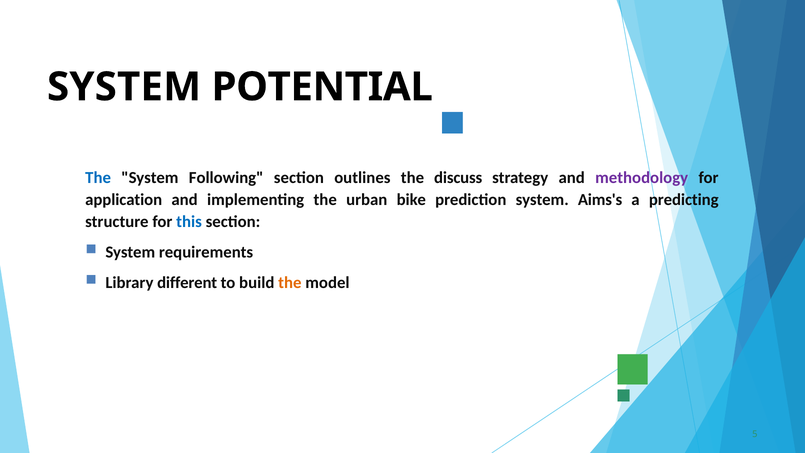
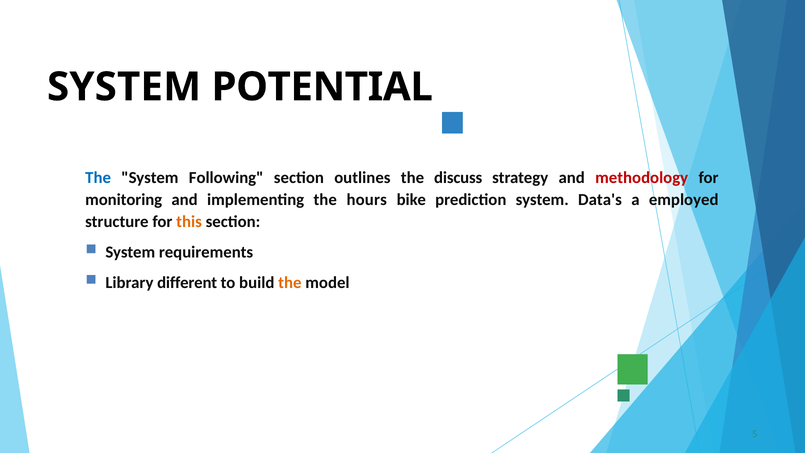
methodology colour: purple -> red
application: application -> monitoring
urban: urban -> hours
Aims's: Aims's -> Data's
predicting: predicting -> employed
this colour: blue -> orange
